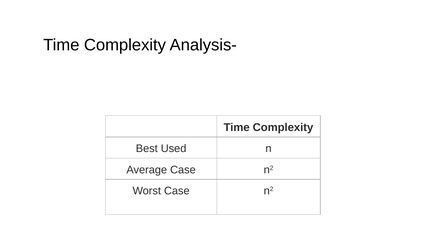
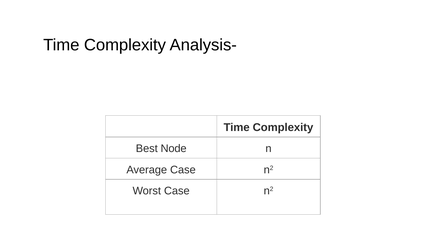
Used: Used -> Node
